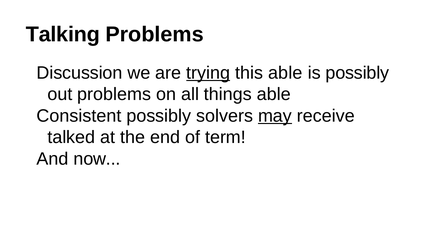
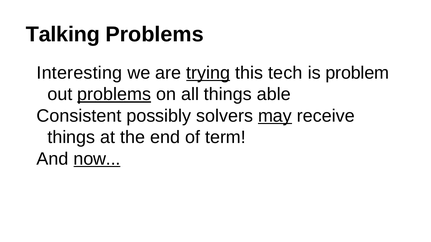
Discussion: Discussion -> Interesting
this able: able -> tech
is possibly: possibly -> problem
problems at (114, 94) underline: none -> present
talked at (71, 138): talked -> things
now underline: none -> present
